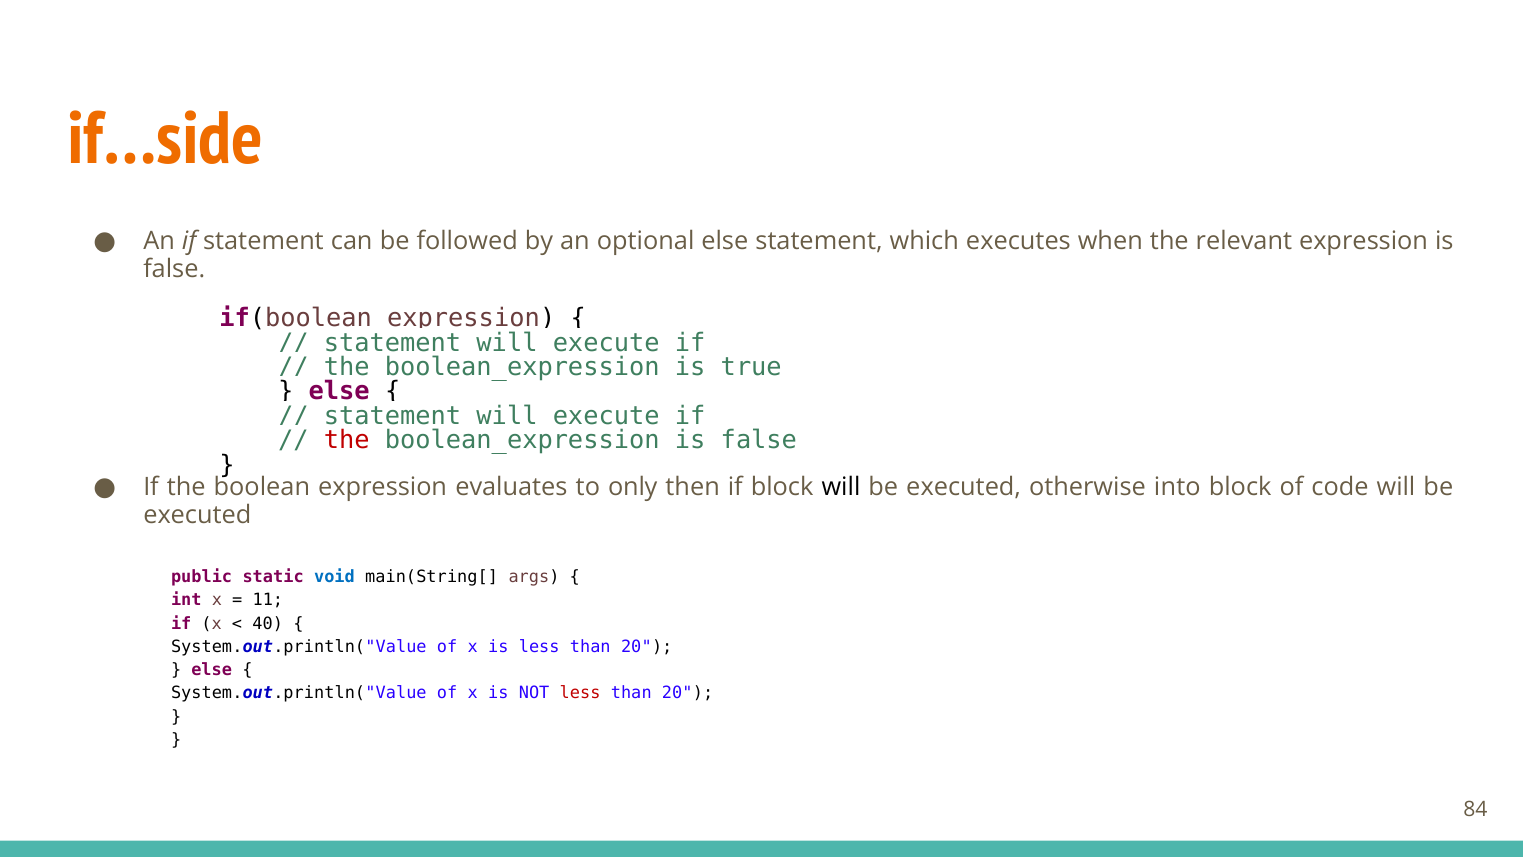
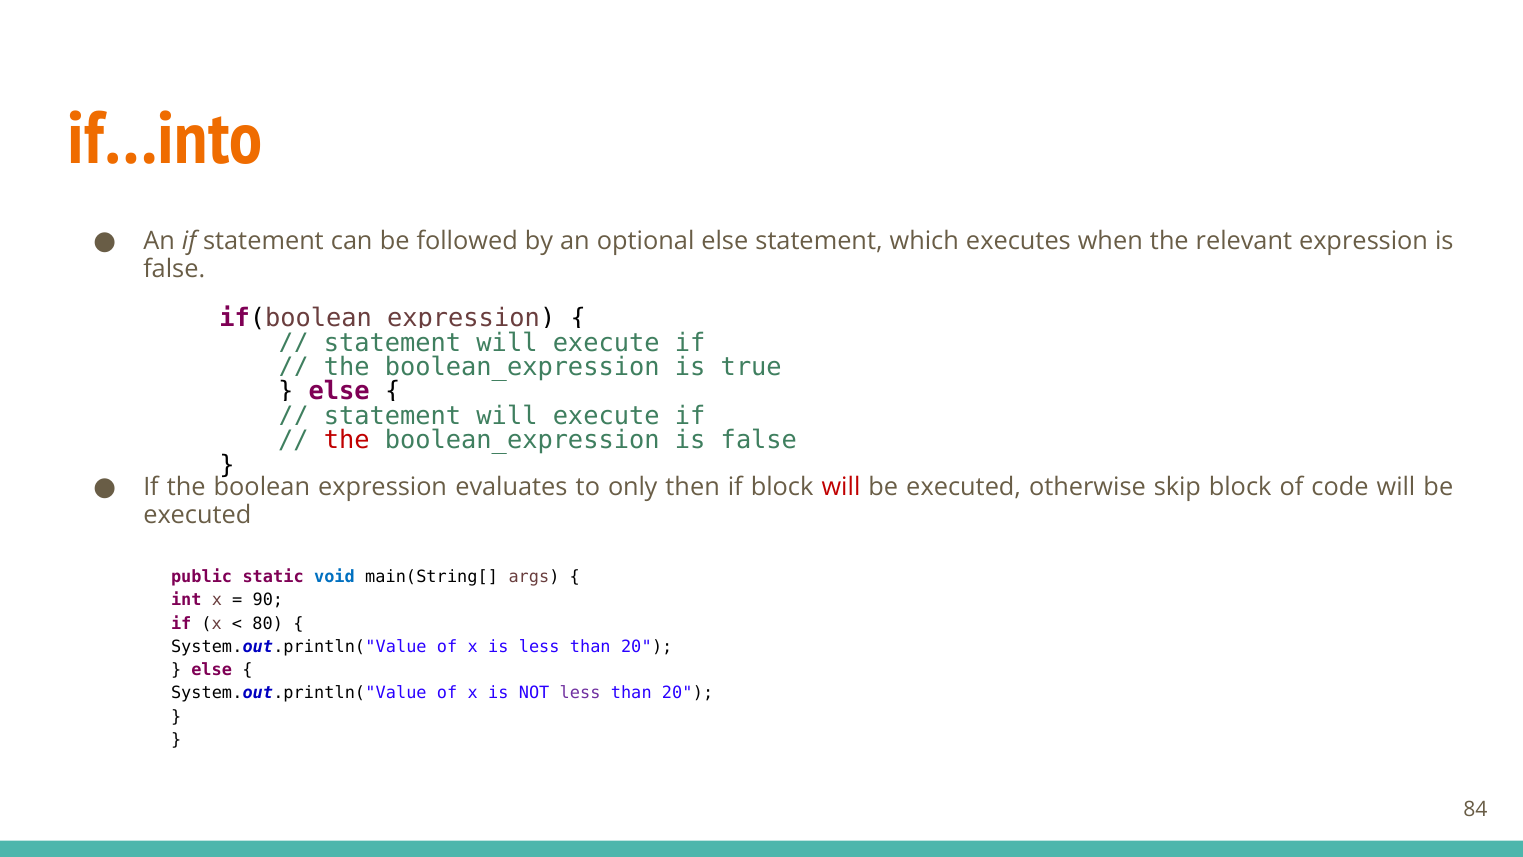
if…side: if…side -> if…into
will at (841, 487) colour: black -> red
into: into -> skip
11: 11 -> 90
40: 40 -> 80
less at (580, 693) colour: red -> purple
